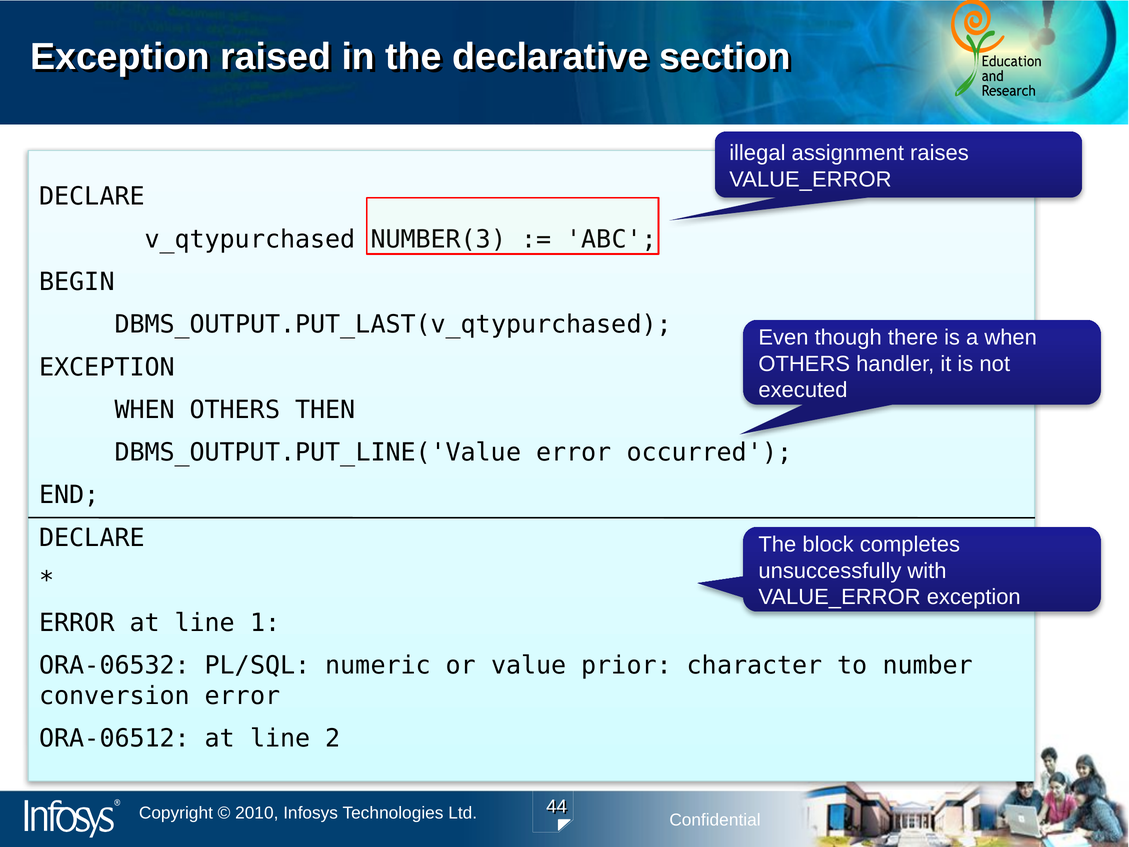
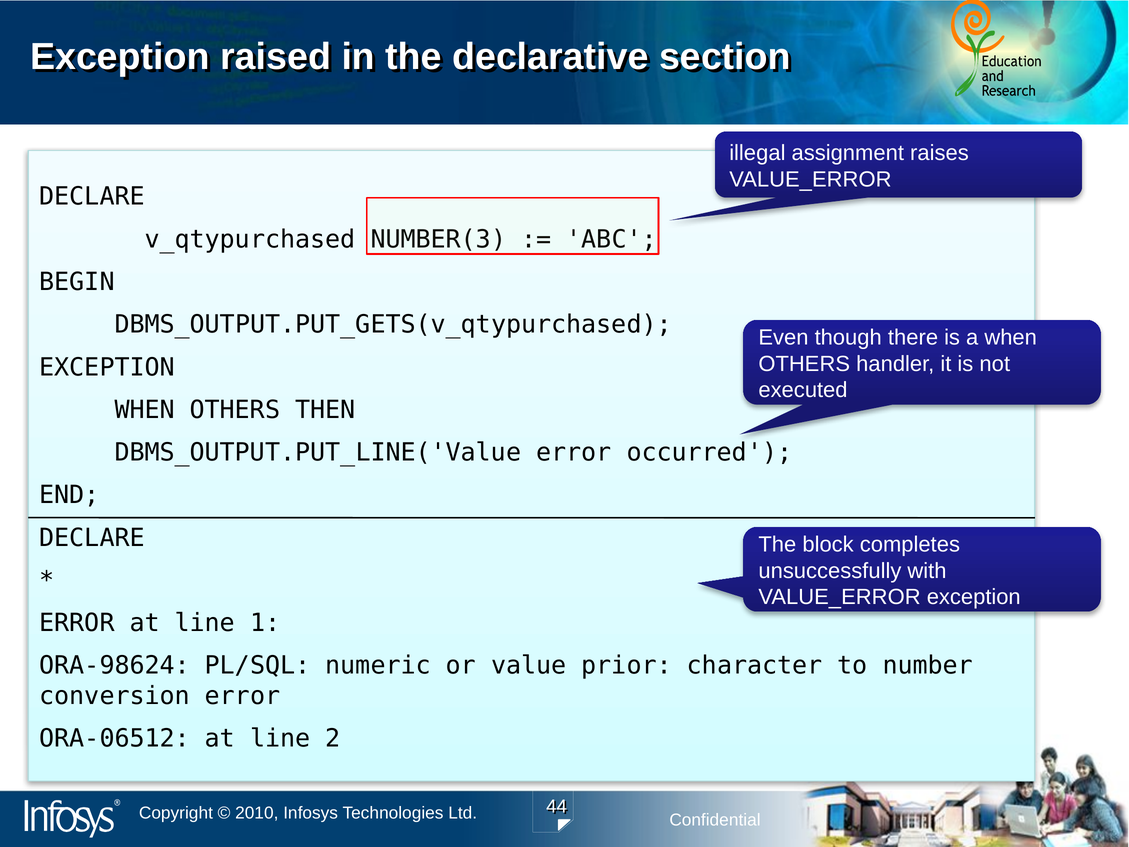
DBMS_OUTPUT.PUT_LAST(v_qtypurchased: DBMS_OUTPUT.PUT_LAST(v_qtypurchased -> DBMS_OUTPUT.PUT_GETS(v_qtypurchased
ORA-06532: ORA-06532 -> ORA-98624
